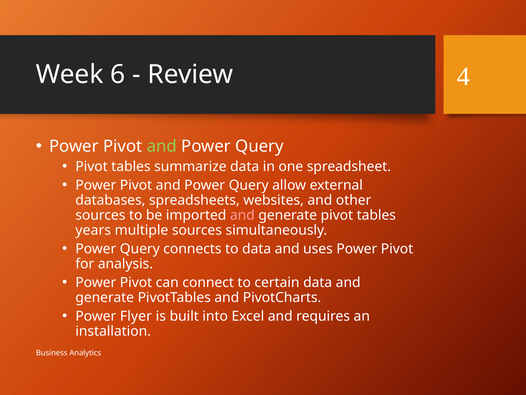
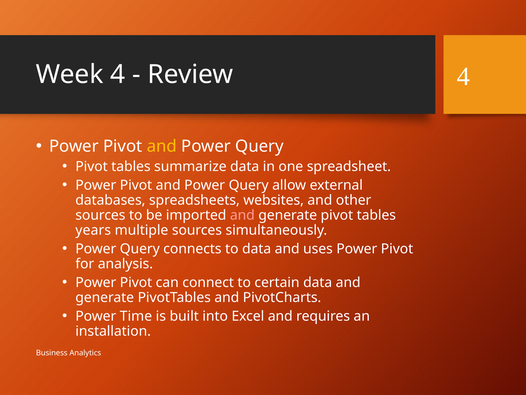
Week 6: 6 -> 4
and at (162, 146) colour: light green -> yellow
Flyer: Flyer -> Time
